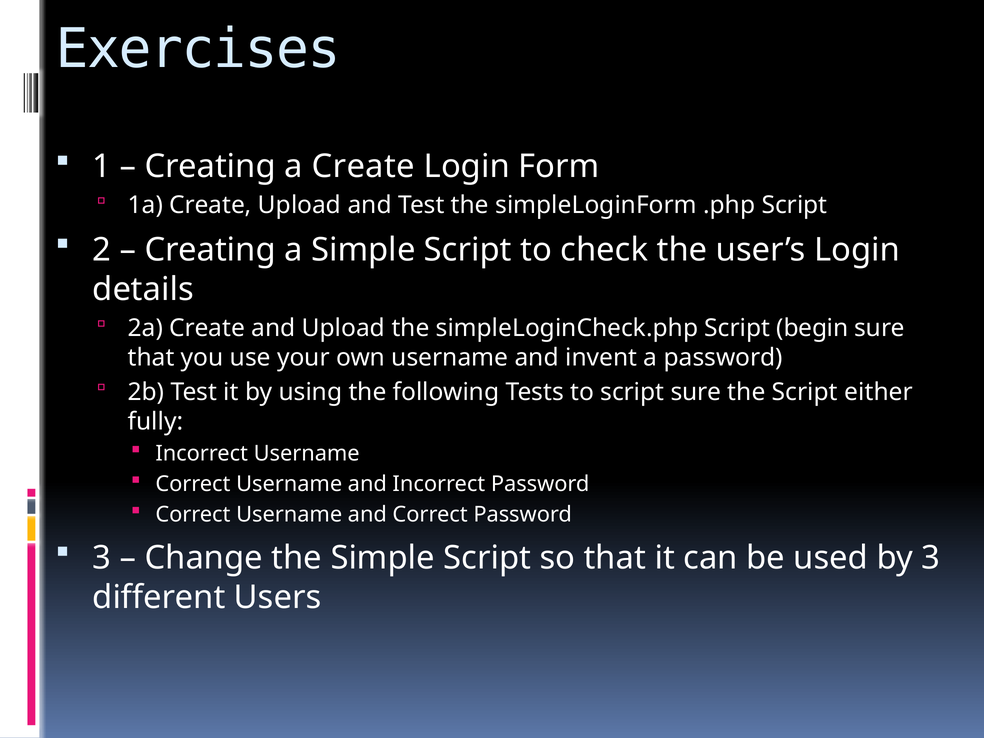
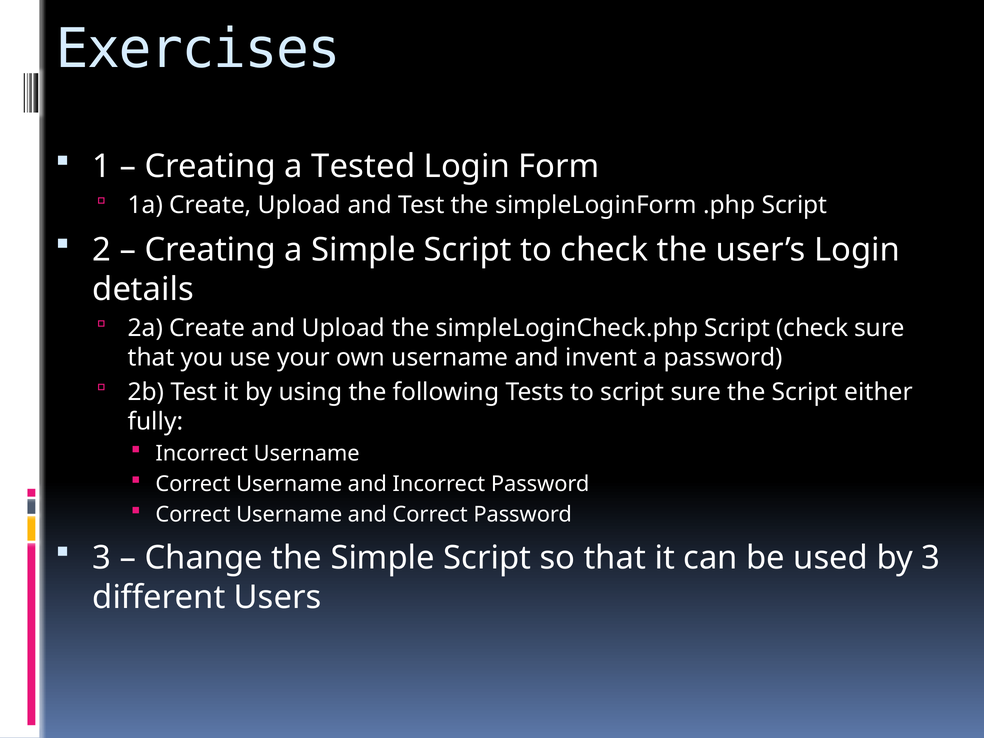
a Create: Create -> Tested
Script begin: begin -> check
